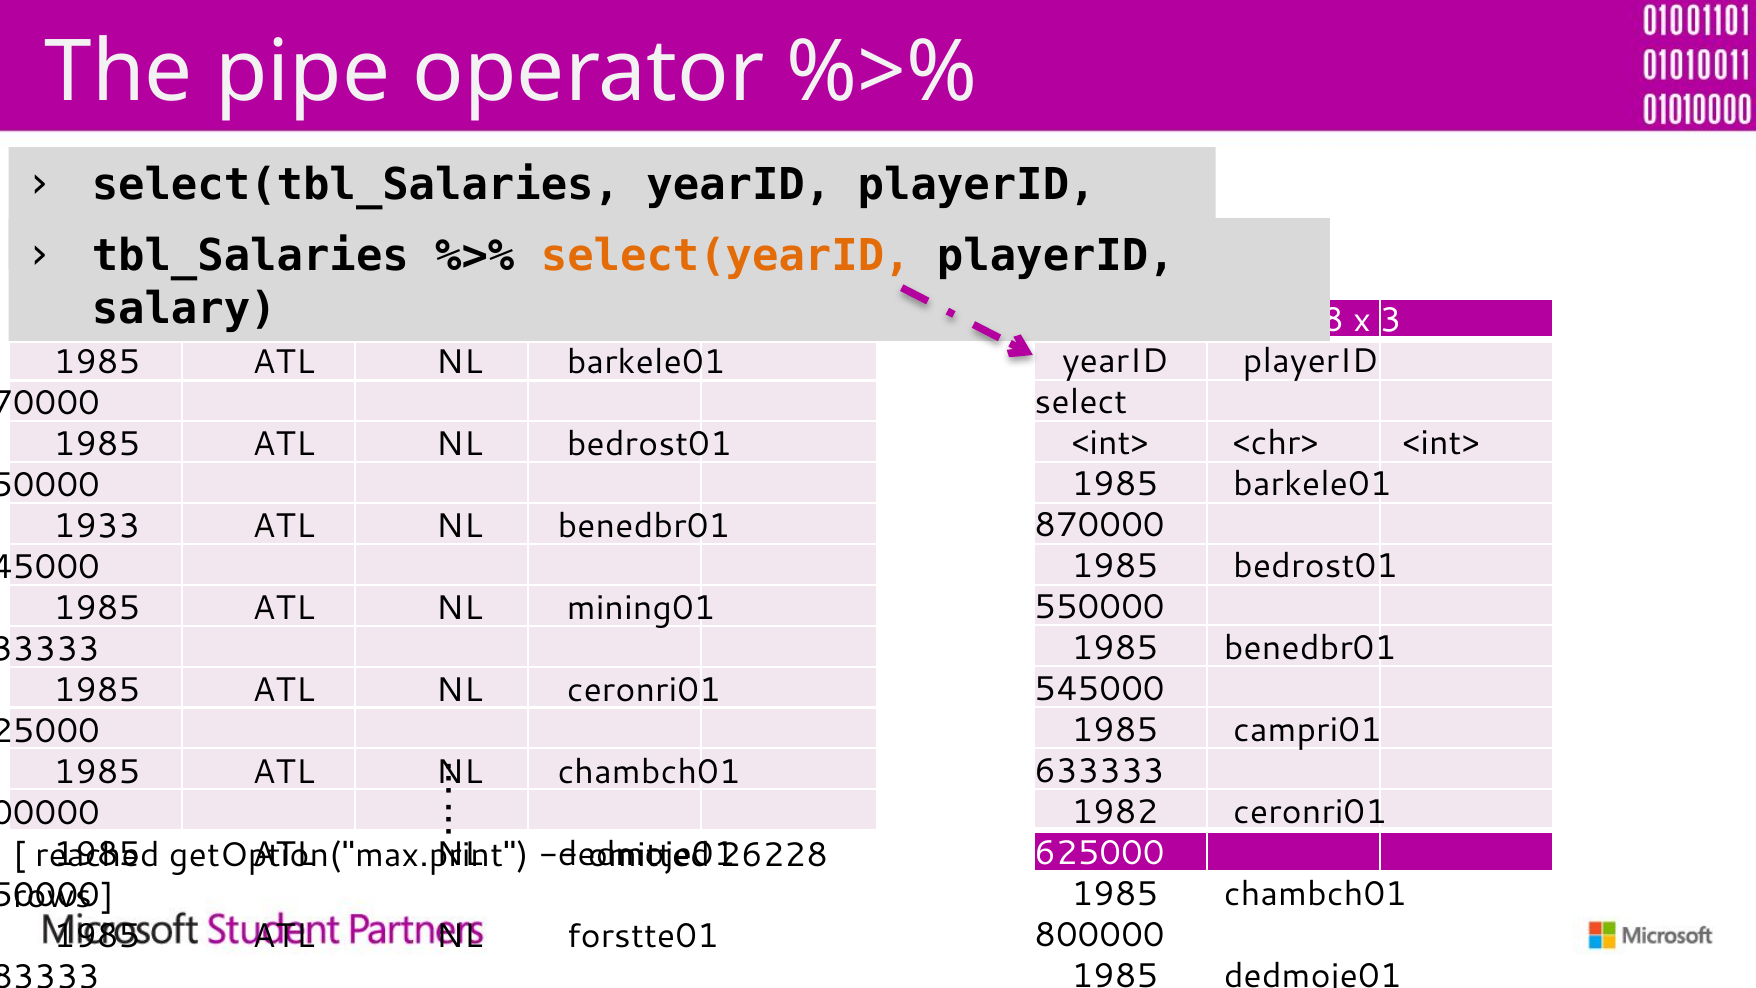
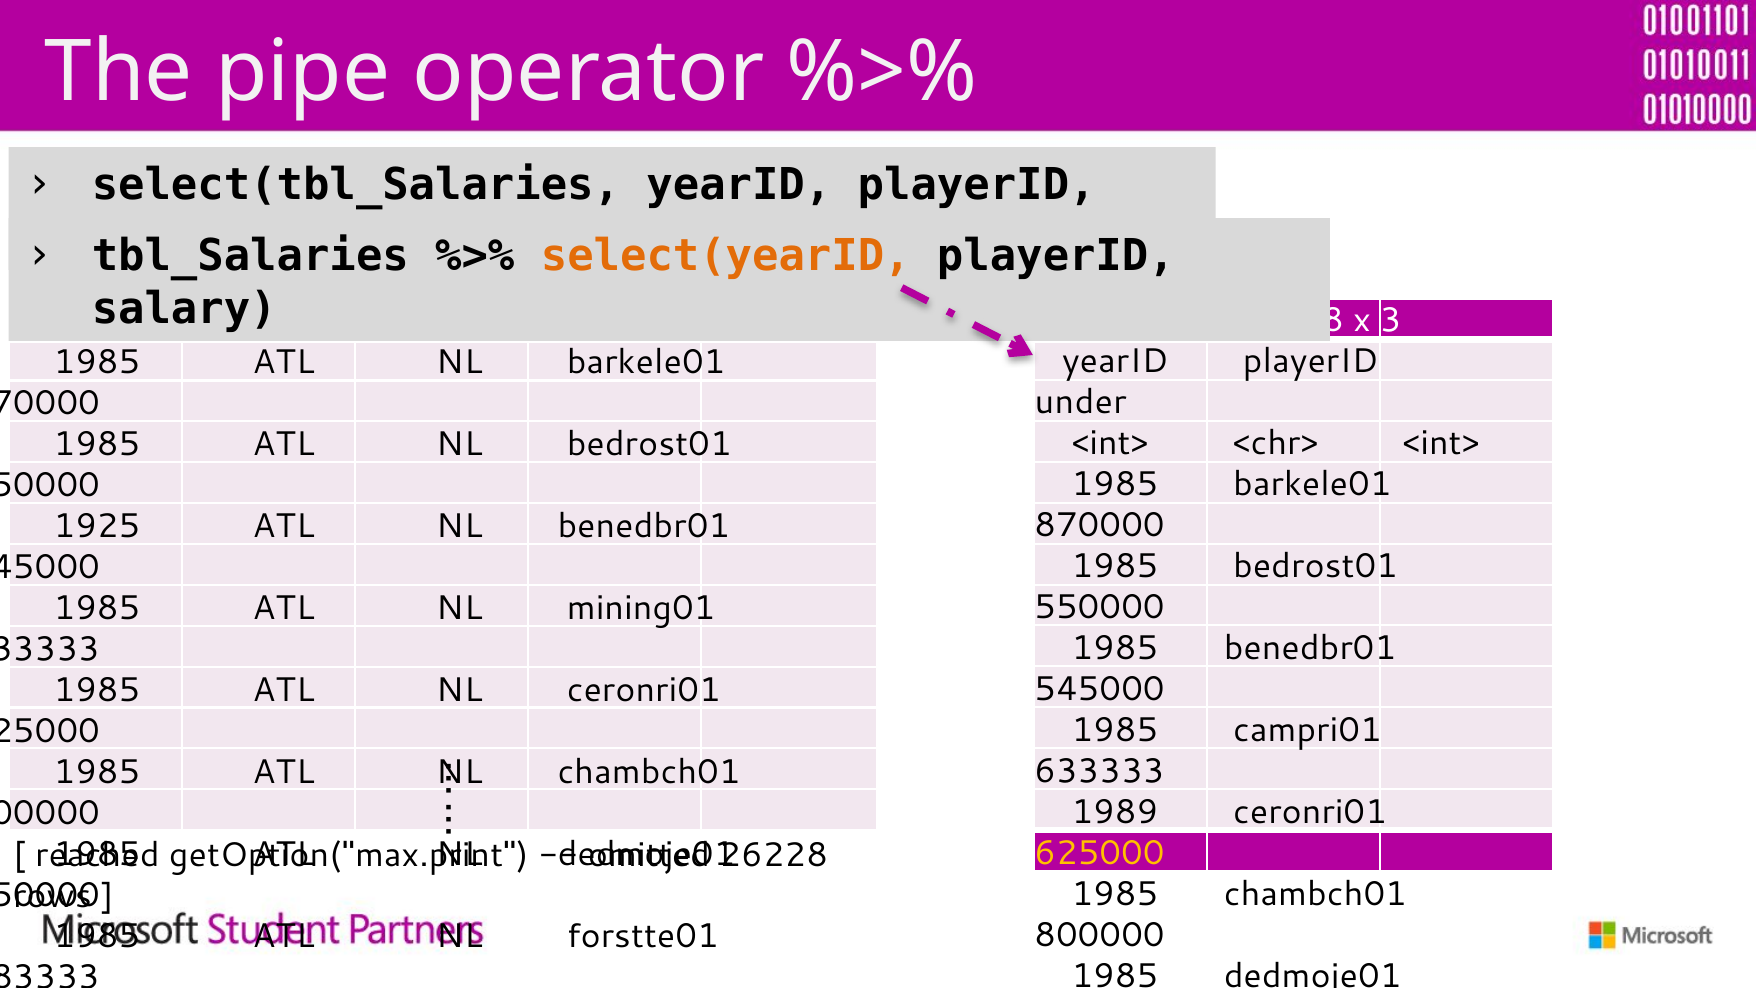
select: select -> under
1933: 1933 -> 1925
1982: 1982 -> 1989
625000 at (1099, 853) colour: white -> yellow
